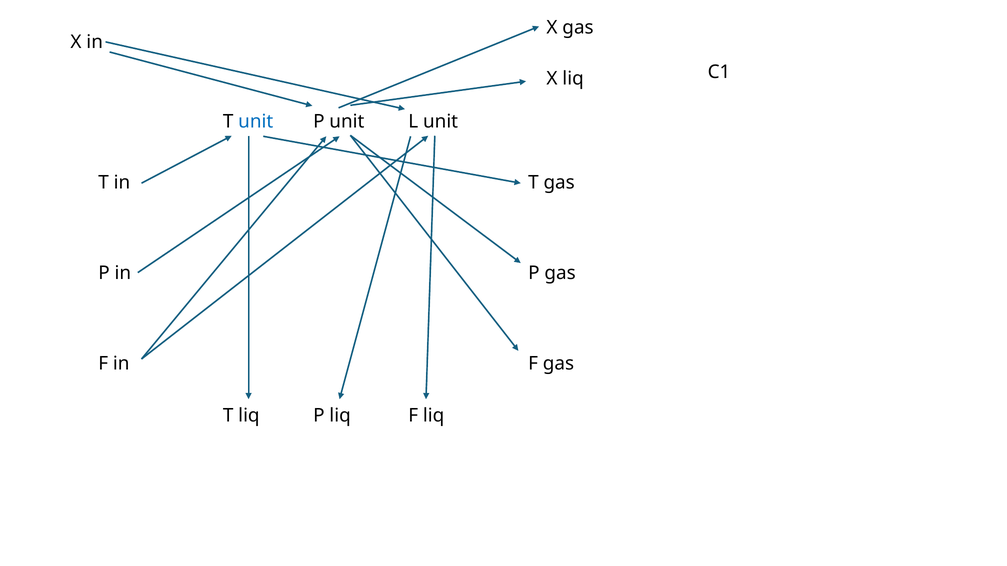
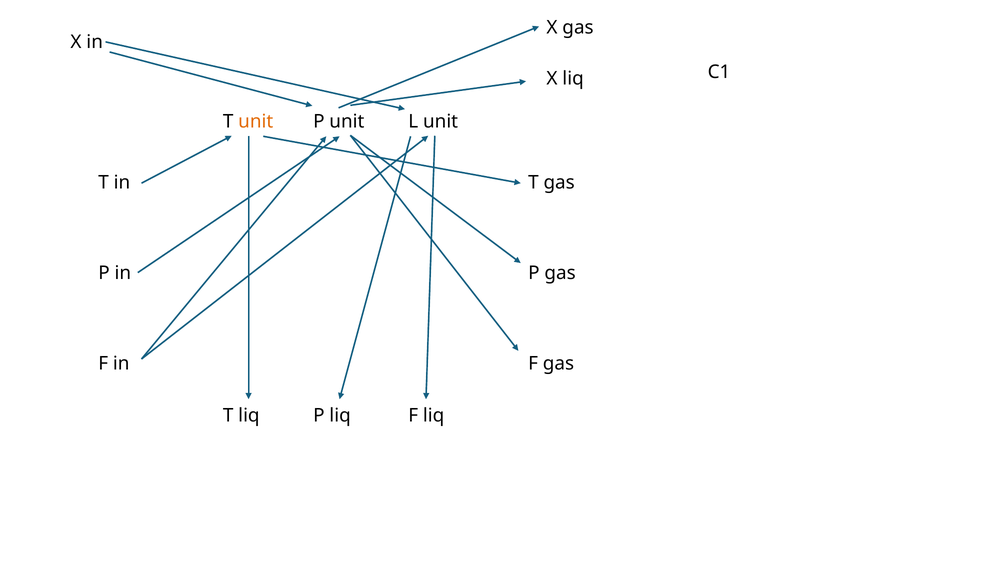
unit at (256, 122) colour: blue -> orange
